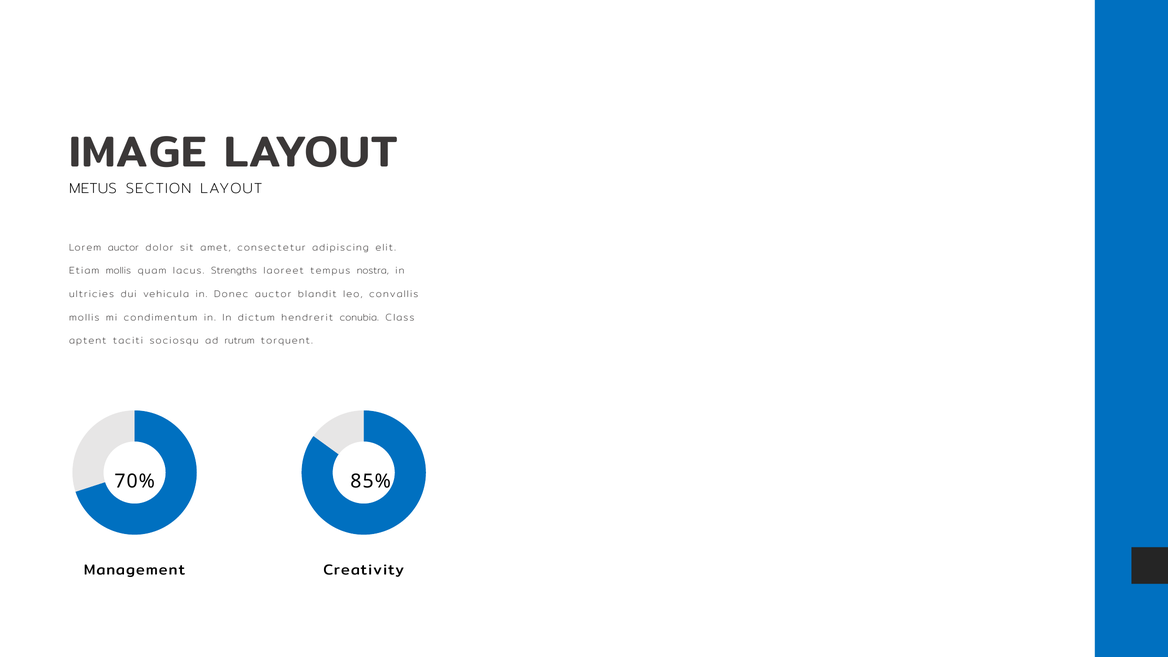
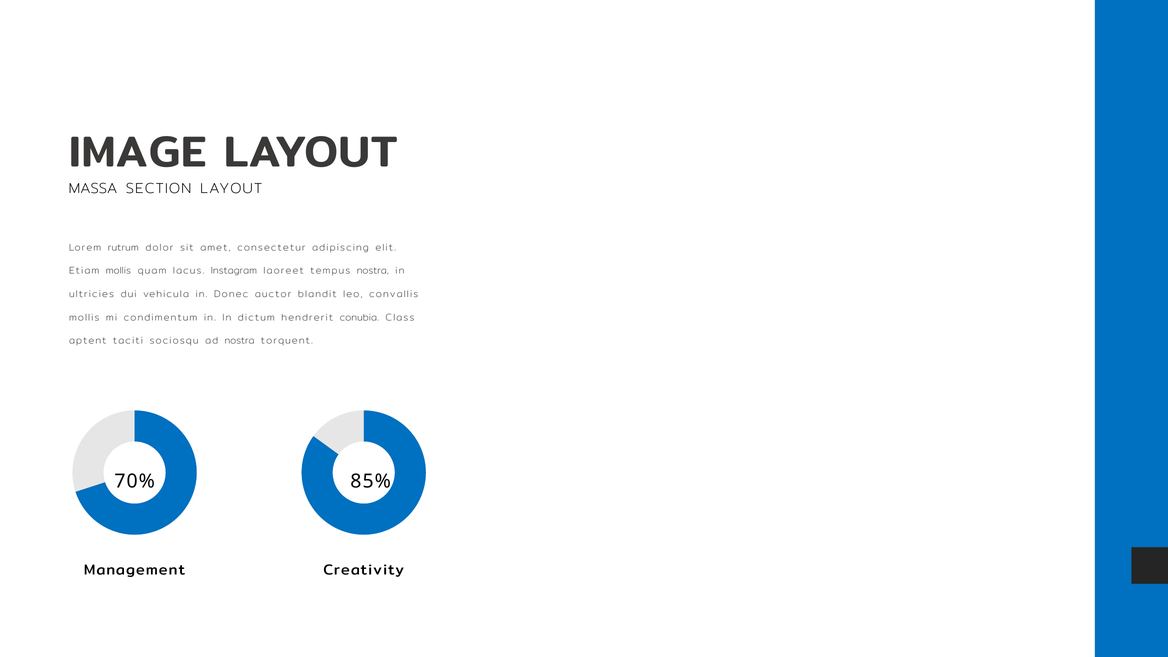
METUS: METUS -> MASSA
Lorem auctor: auctor -> rutrum
Strengths: Strengths -> Instagram
ad rutrum: rutrum -> nostra
